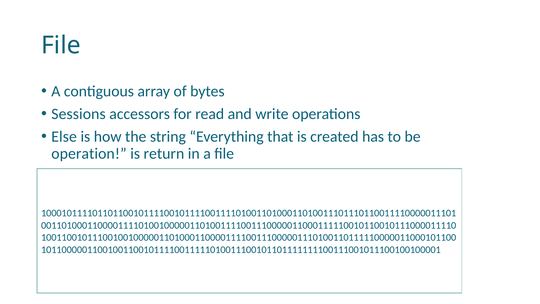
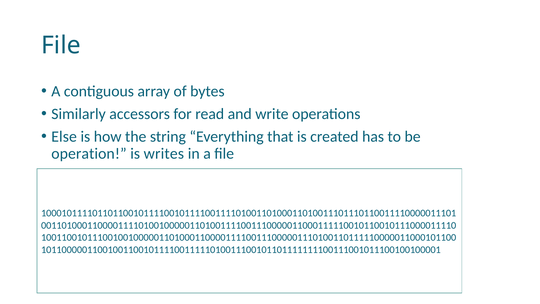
Sessions: Sessions -> Similarly
return: return -> writes
